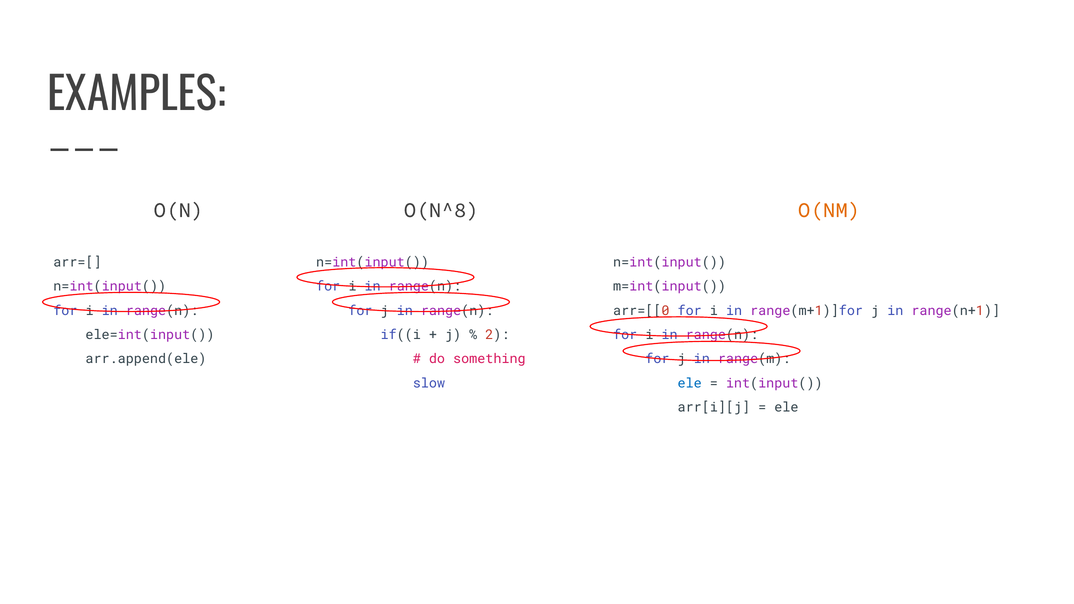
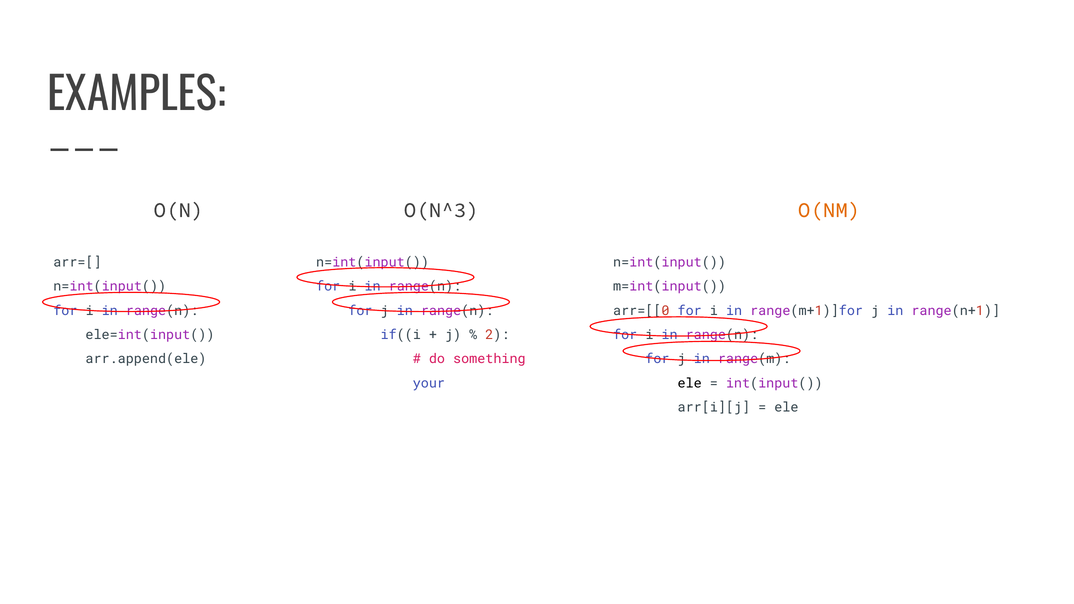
O(N^8: O(N^8 -> O(N^3
slow: slow -> your
ele at (690, 383) colour: blue -> black
